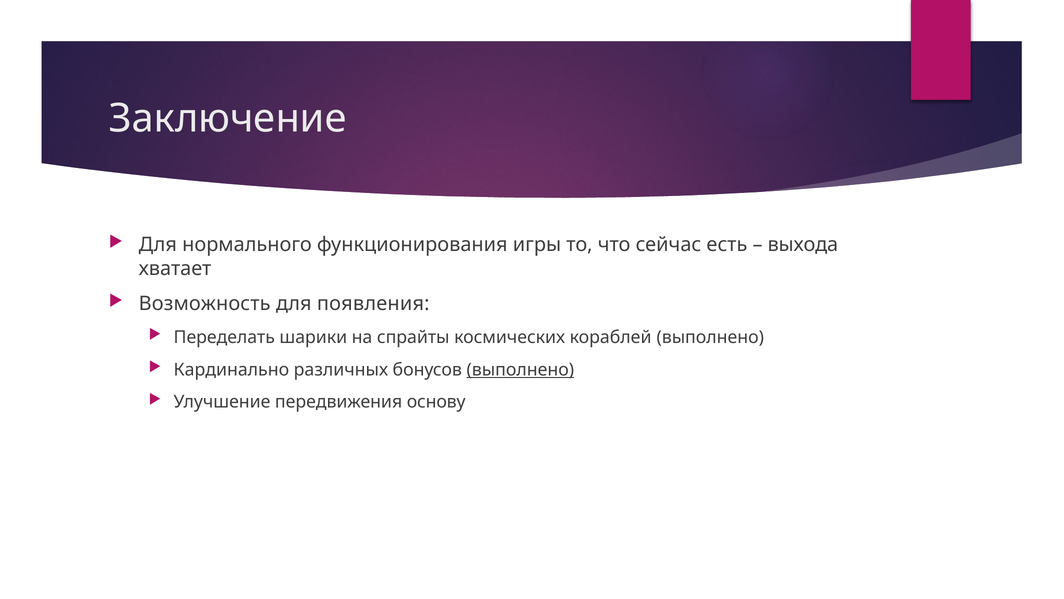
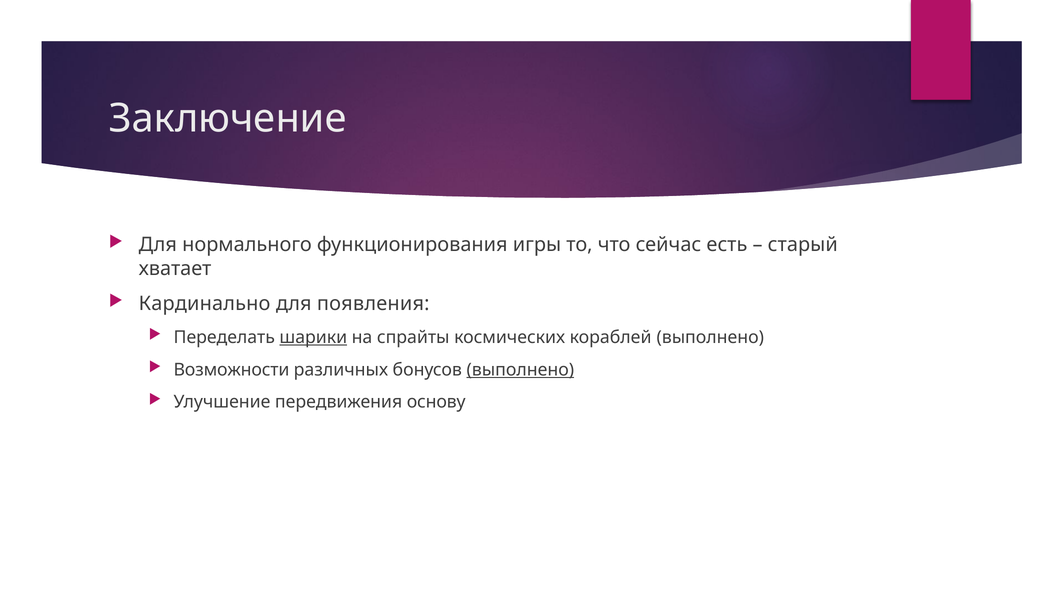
выхода: выхода -> старый
Возможность: Возможность -> Кардинально
шарики underline: none -> present
Кардинально: Кардинально -> Возможности
